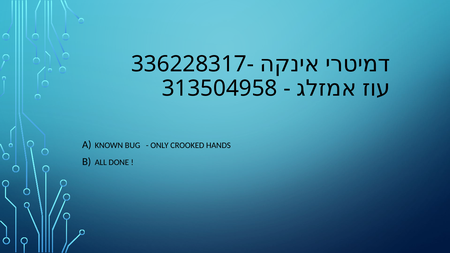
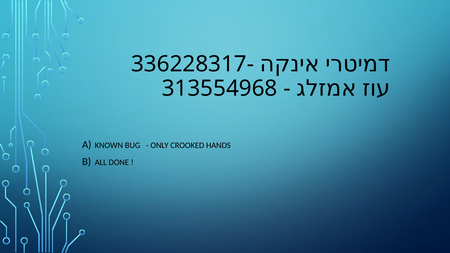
313504958: 313504958 -> 313554968
